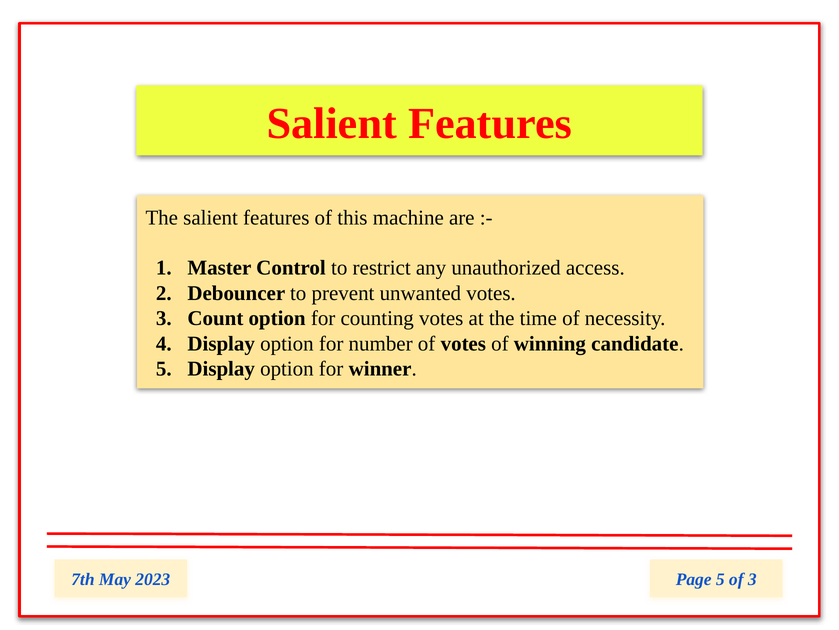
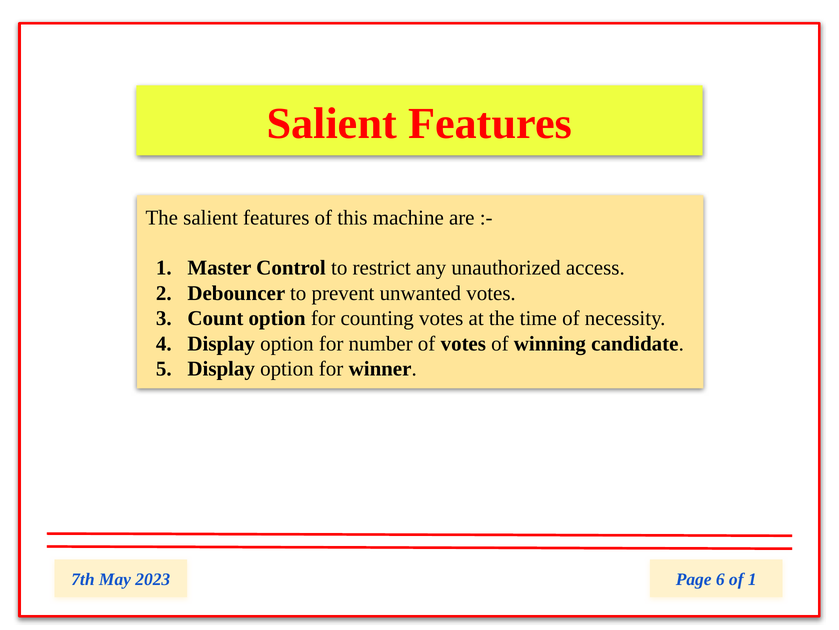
Page 5: 5 -> 6
of 3: 3 -> 1
